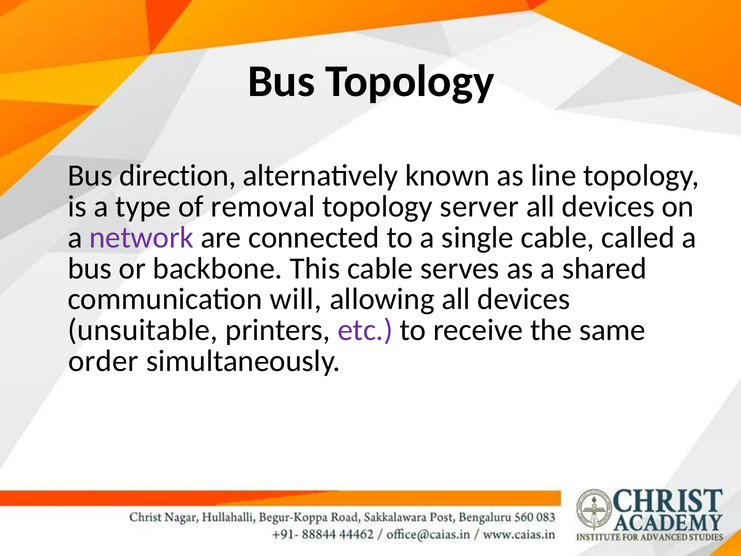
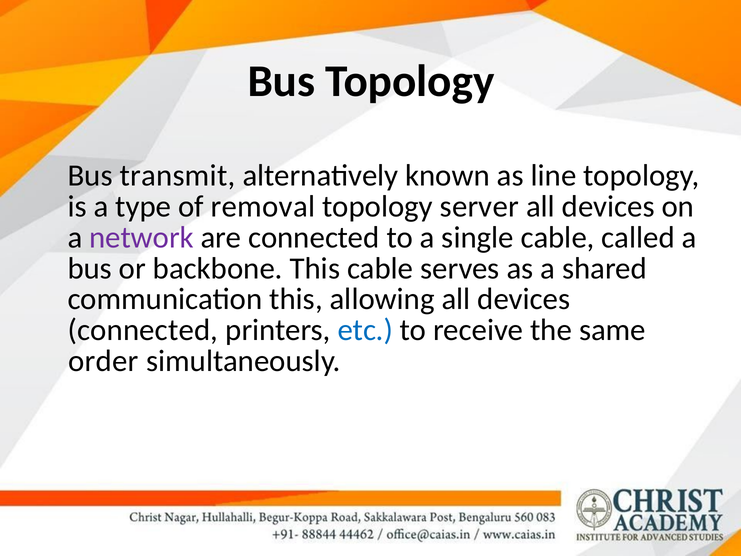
direction: direction -> transmit
communication will: will -> this
unsuitable at (143, 330): unsuitable -> connected
etc colour: purple -> blue
